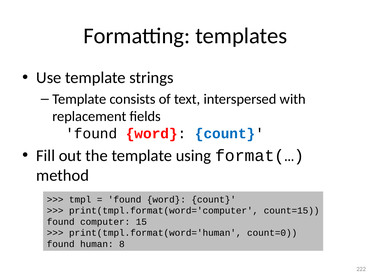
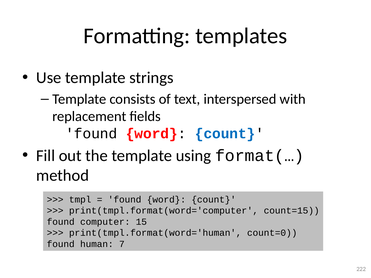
8: 8 -> 7
